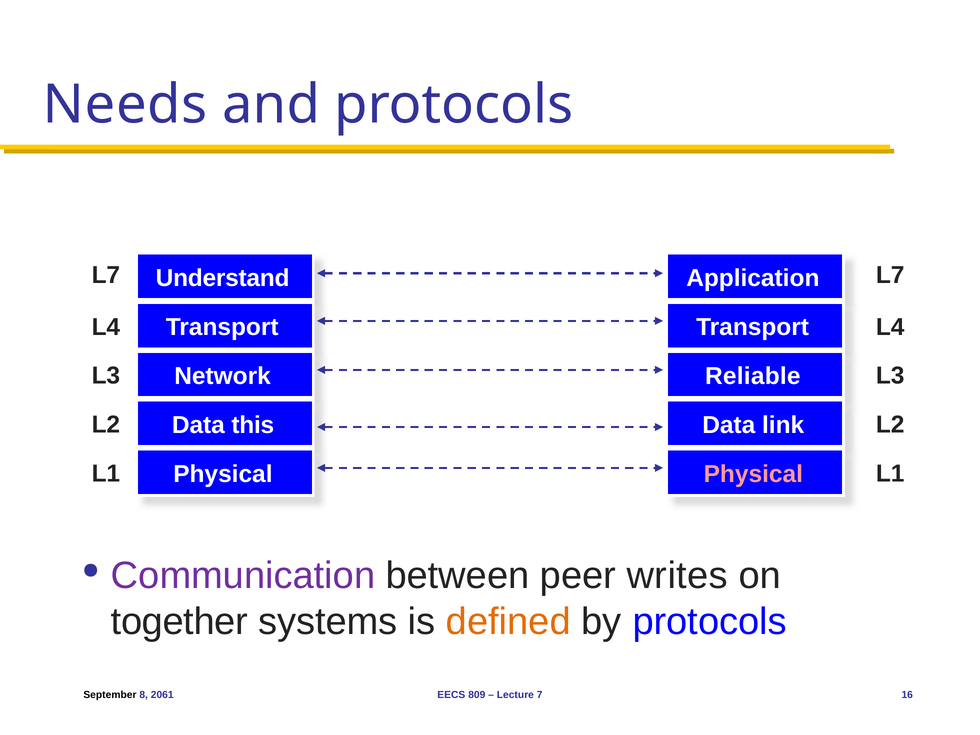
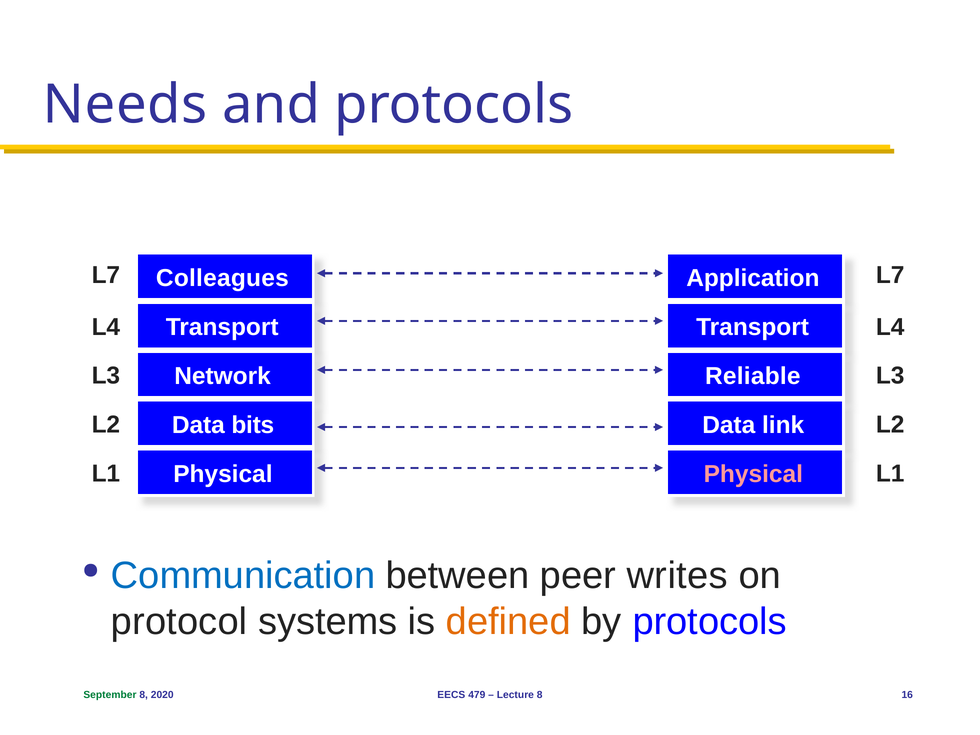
Understand: Understand -> Colleagues
this: this -> bits
Communication colour: purple -> blue
together: together -> protocol
September colour: black -> green
2061: 2061 -> 2020
809: 809 -> 479
Lecture 7: 7 -> 8
